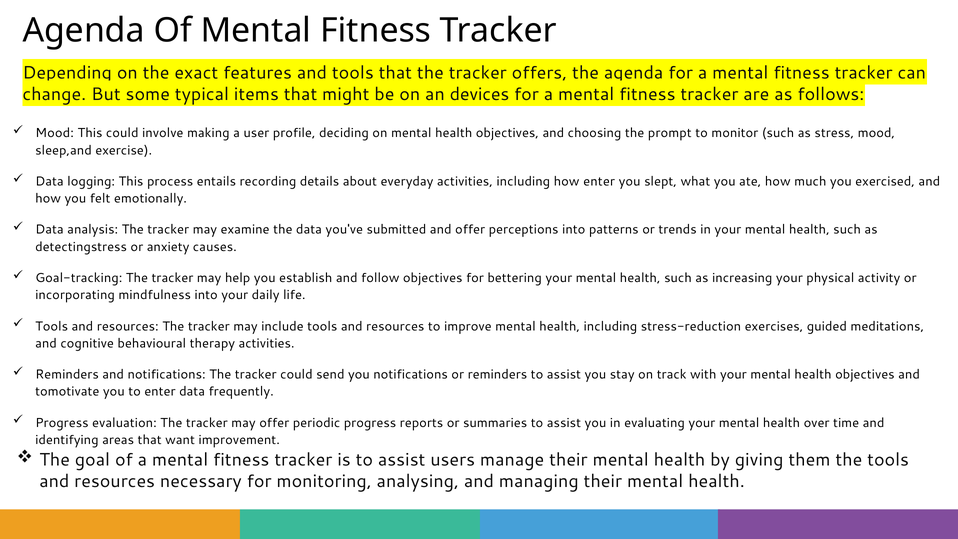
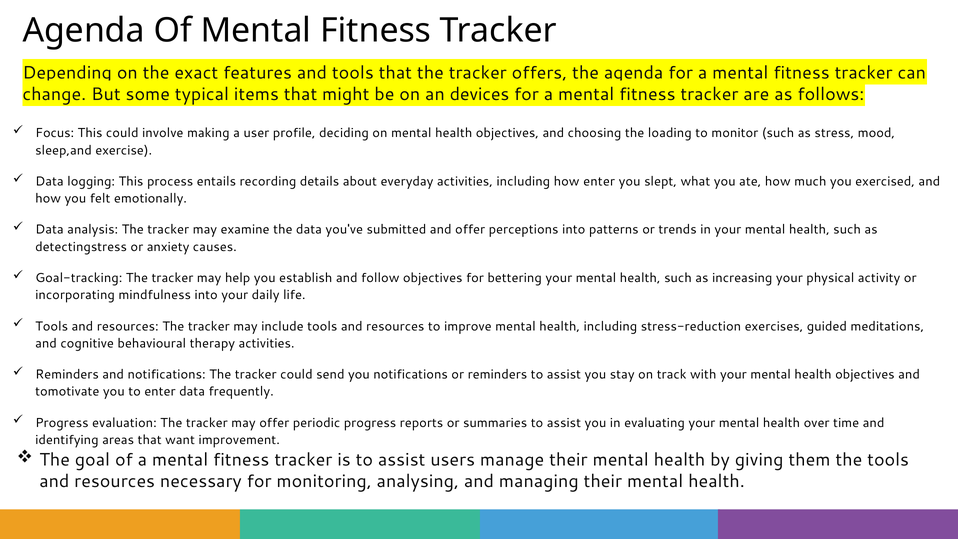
Mood at (55, 133): Mood -> Focus
prompt: prompt -> loading
